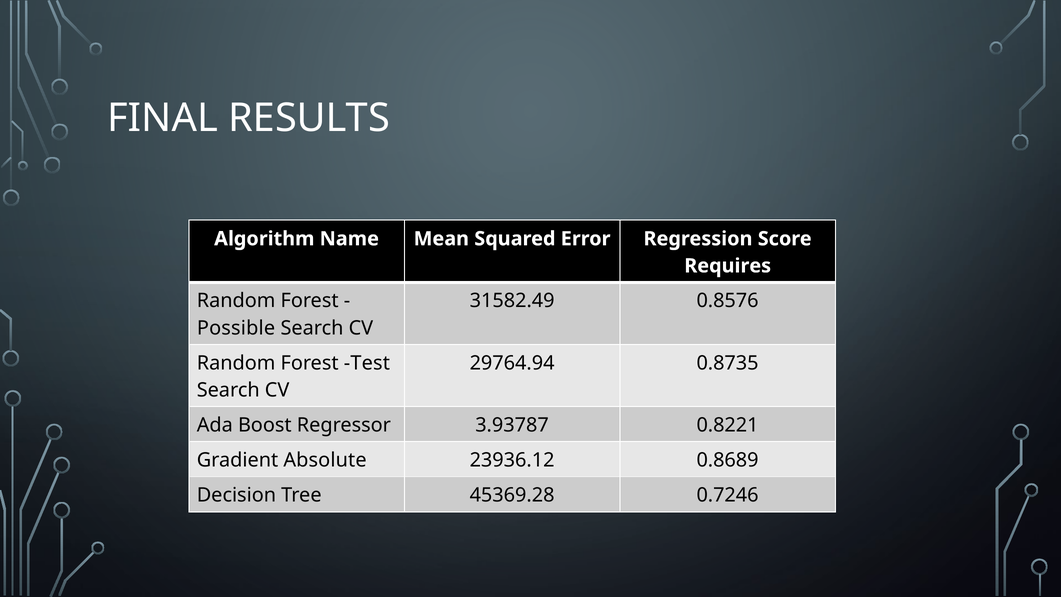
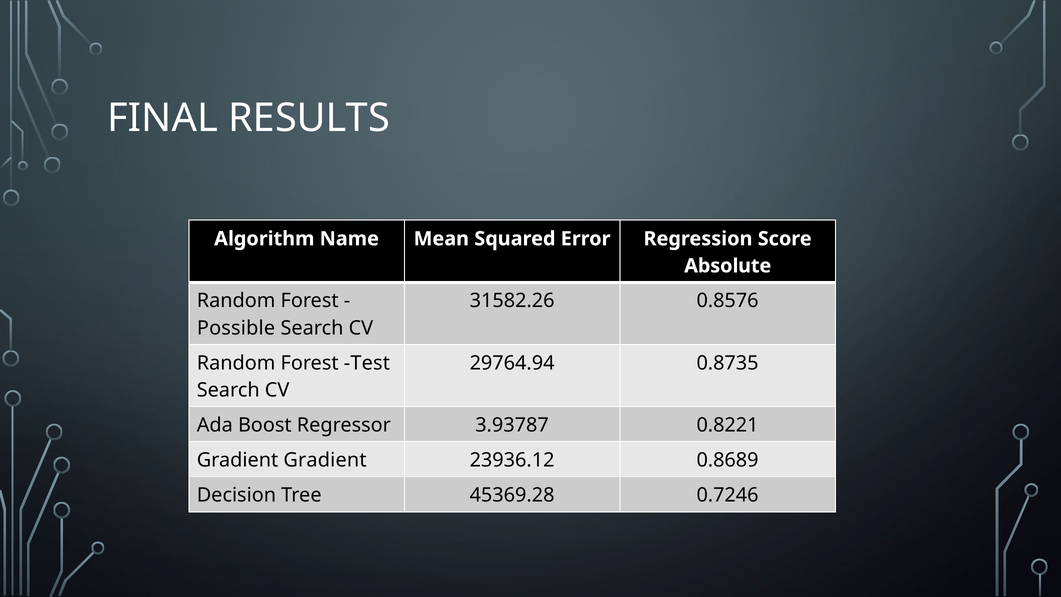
Requires: Requires -> Absolute
31582.49: 31582.49 -> 31582.26
Gradient Absolute: Absolute -> Gradient
